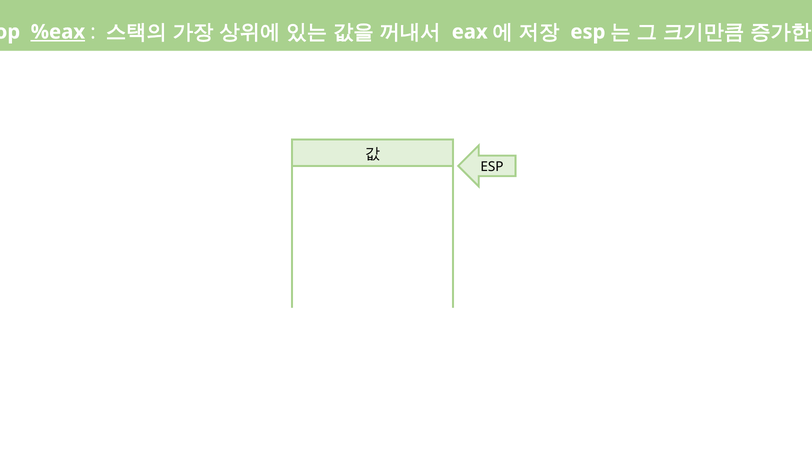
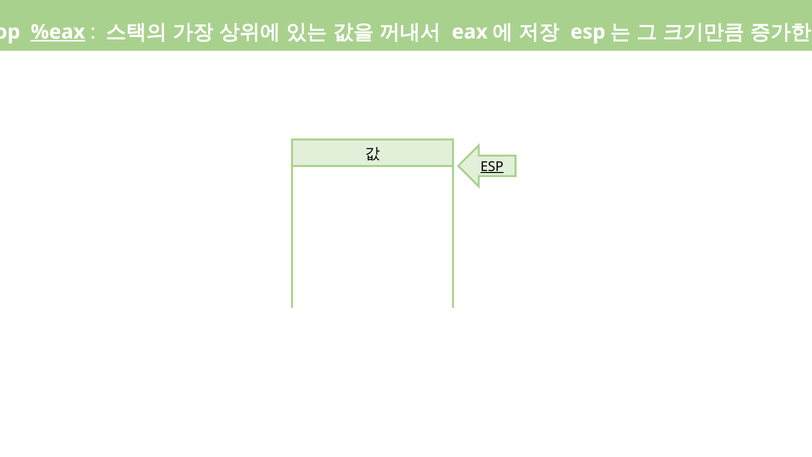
ESP at (492, 167) underline: none -> present
